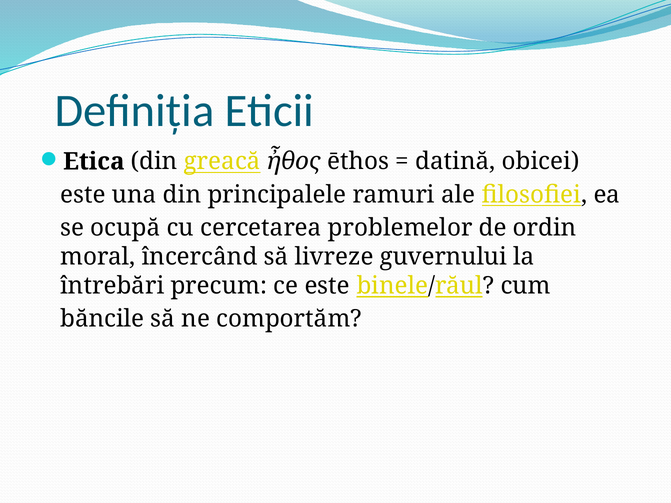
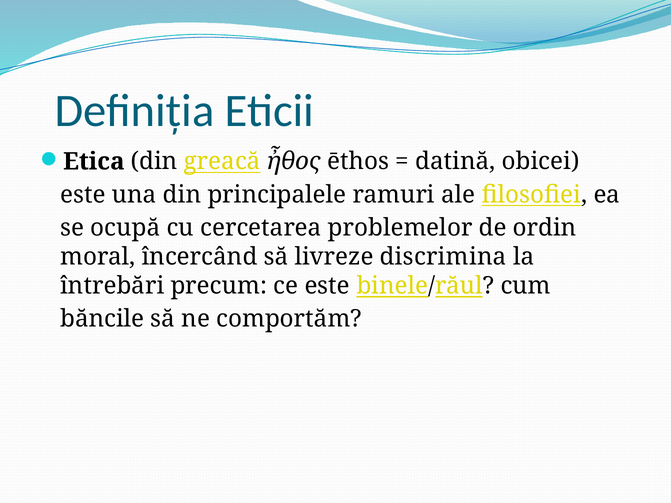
guvernului: guvernului -> discrimina
